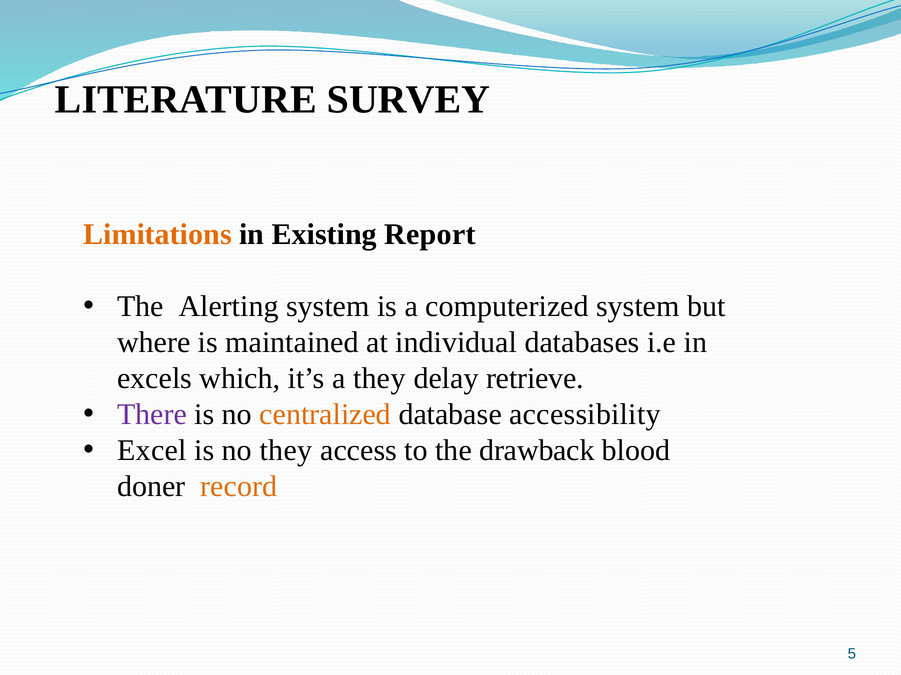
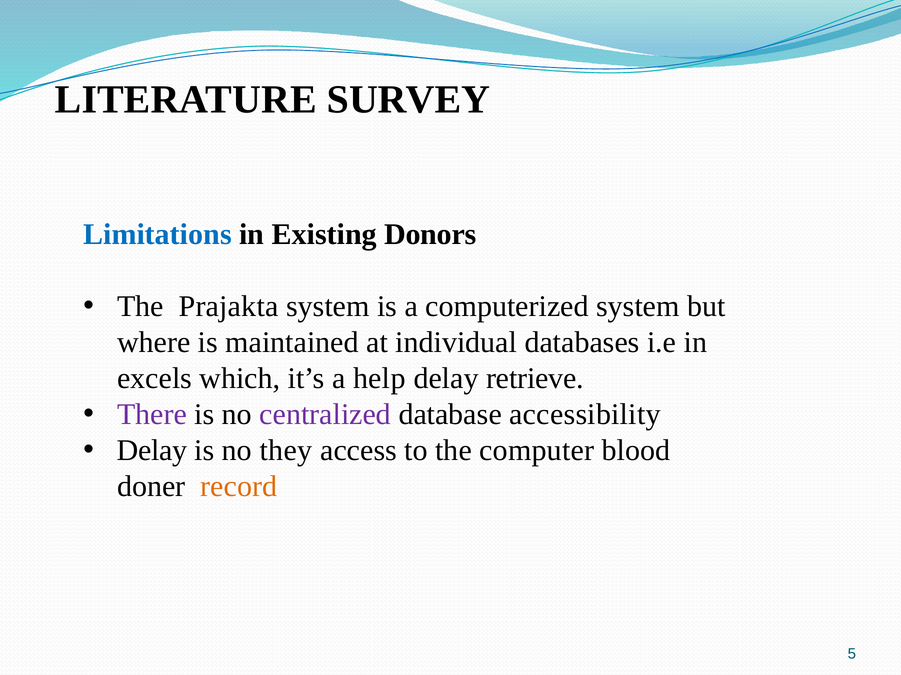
Limitations colour: orange -> blue
Report: Report -> Donors
Alerting: Alerting -> Prajakta
a they: they -> help
centralized colour: orange -> purple
Excel at (152, 451): Excel -> Delay
drawback: drawback -> computer
